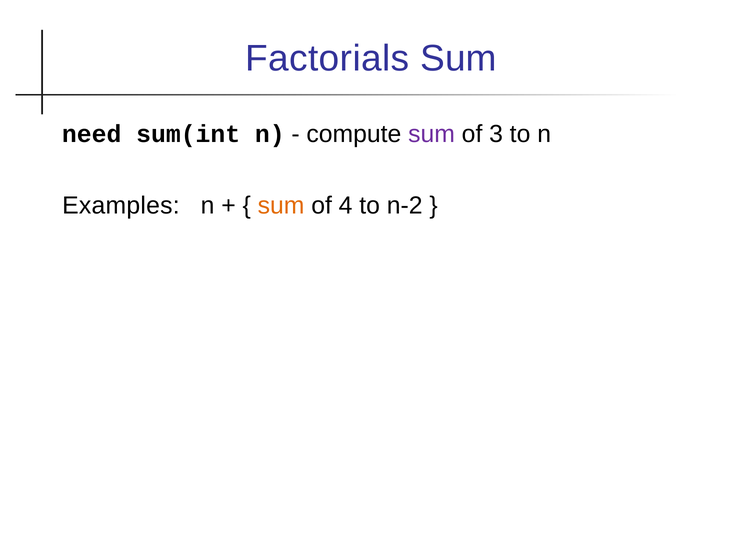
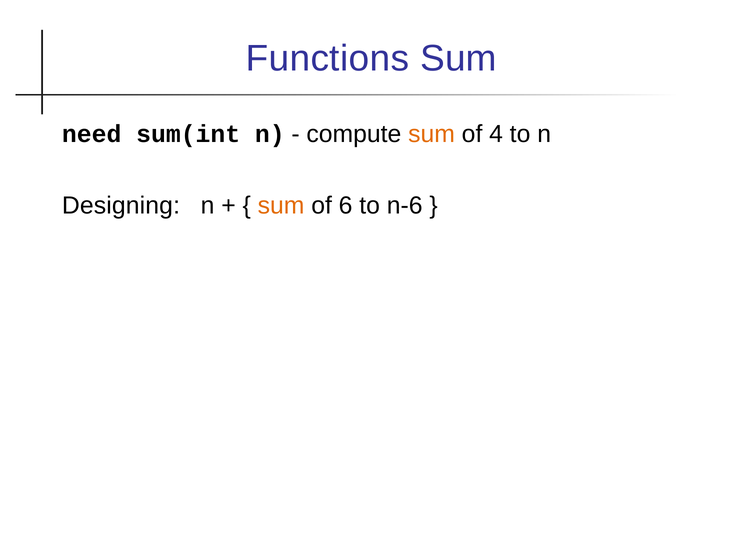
Factorials: Factorials -> Functions
sum at (432, 134) colour: purple -> orange
3: 3 -> 4
Examples: Examples -> Designing
4: 4 -> 6
n-2: n-2 -> n-6
